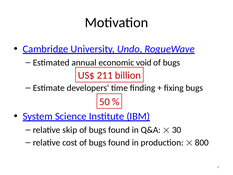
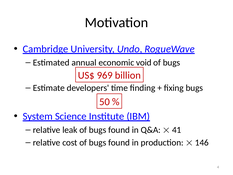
211: 211 -> 969
skip: skip -> leak
30: 30 -> 41
800: 800 -> 146
